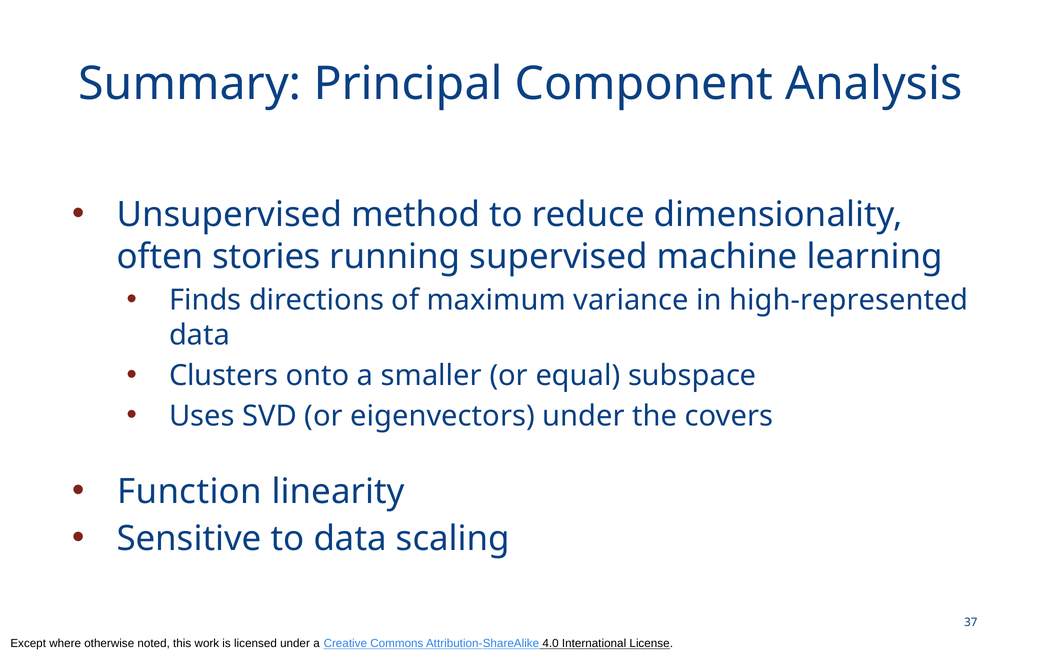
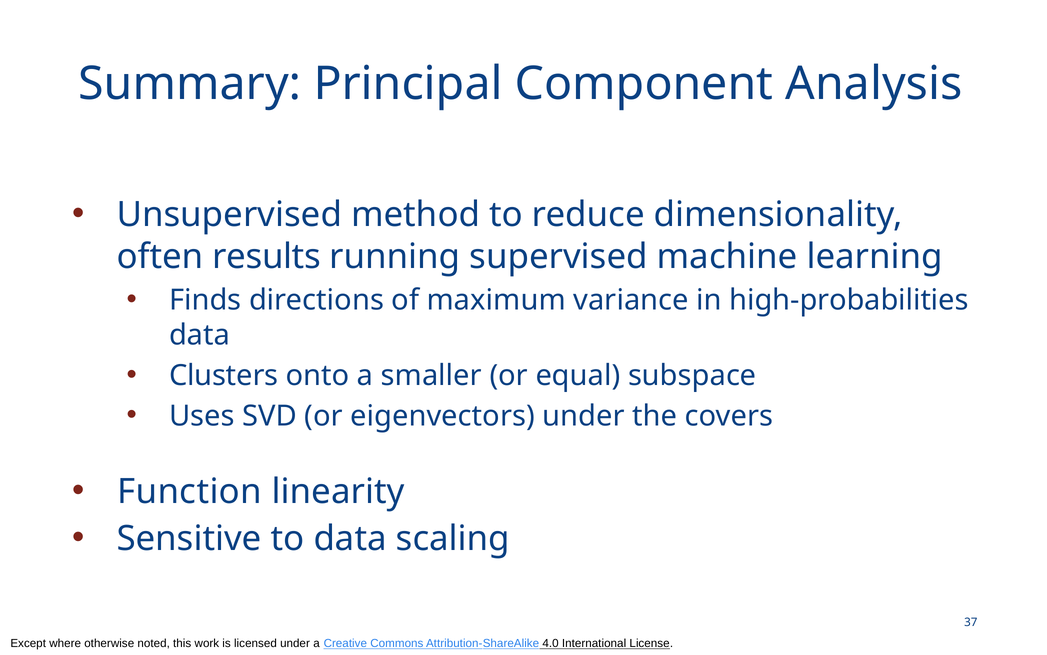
stories: stories -> results
high-represented: high-represented -> high-probabilities
